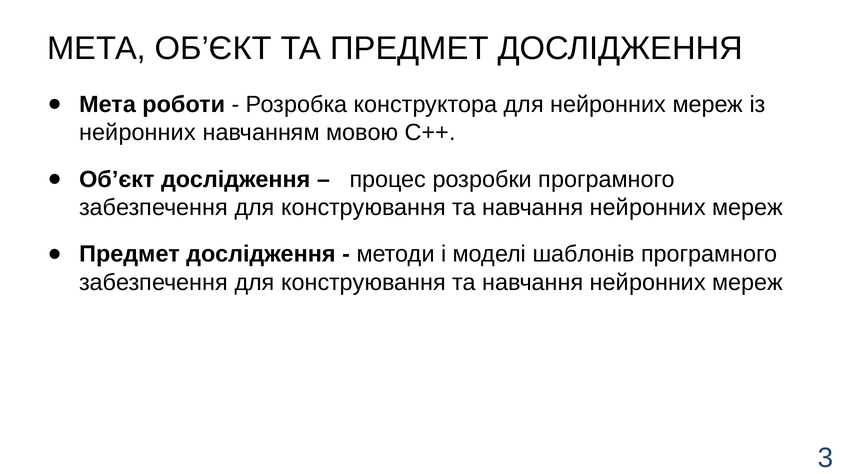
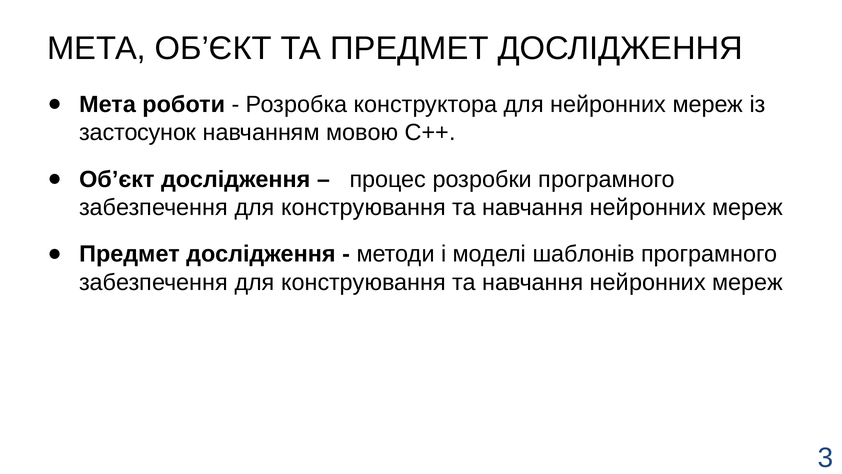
нейронних at (138, 132): нейронних -> застосунок
